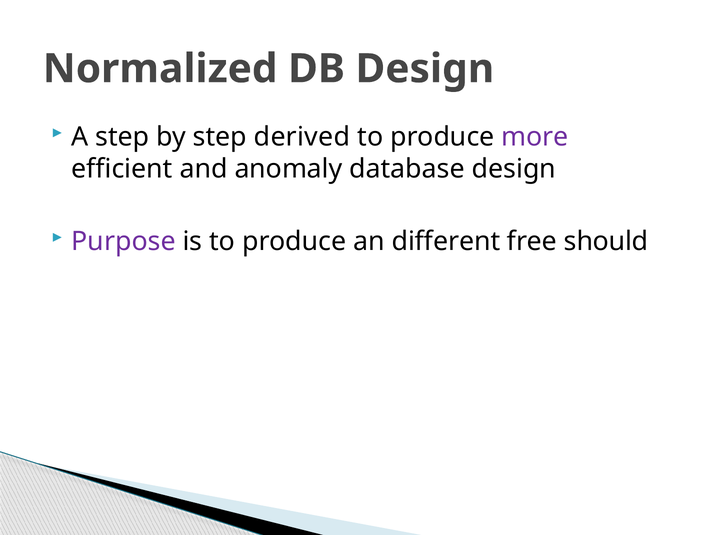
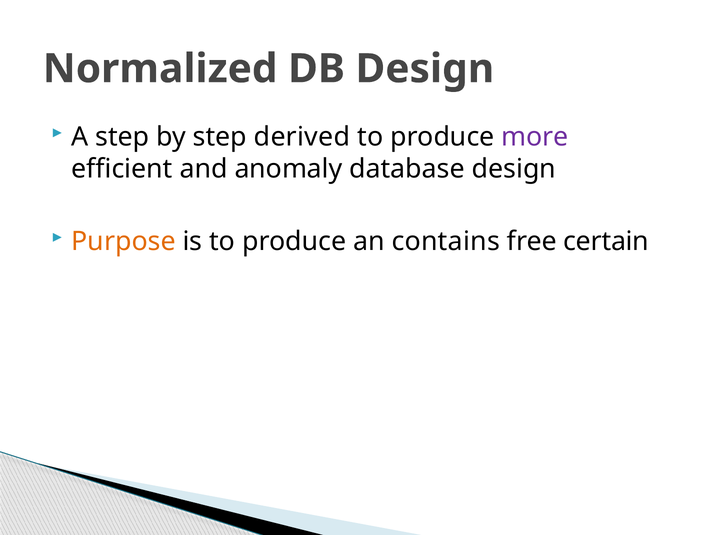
Purpose colour: purple -> orange
different: different -> contains
should: should -> certain
